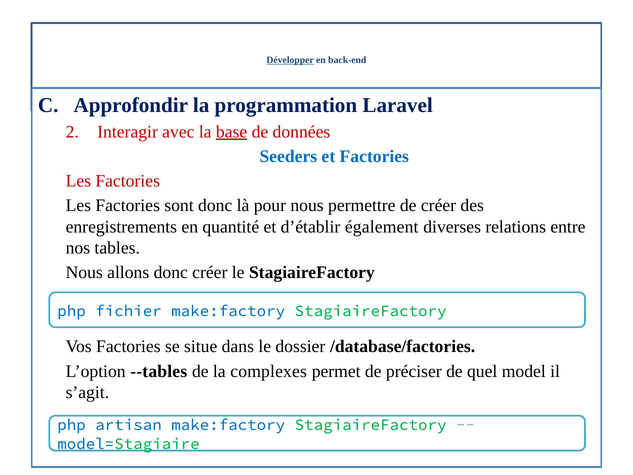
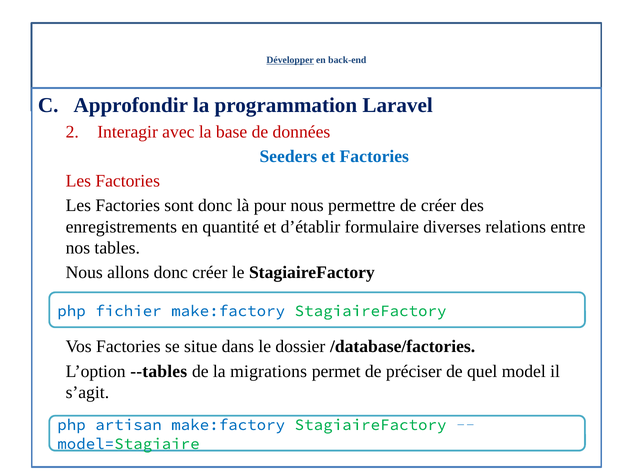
base underline: present -> none
également: également -> formulaire
complexes: complexes -> migrations
